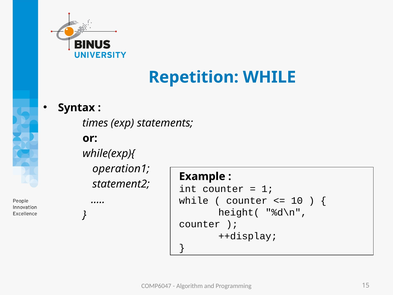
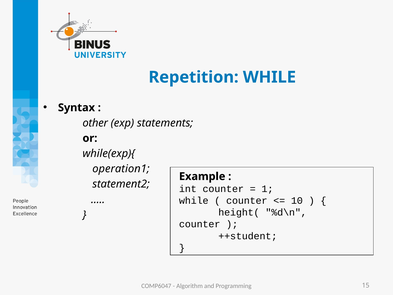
times: times -> other
++display: ++display -> ++student
